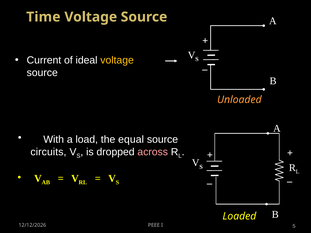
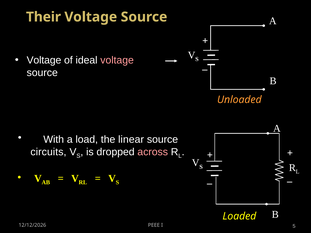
Time: Time -> Their
Current at (44, 60): Current -> Voltage
voltage at (117, 60) colour: yellow -> pink
equal: equal -> linear
